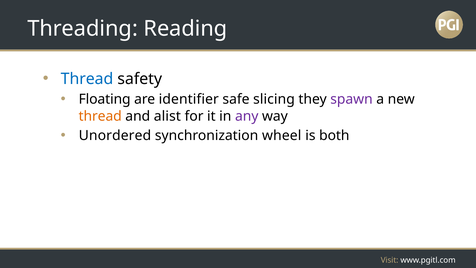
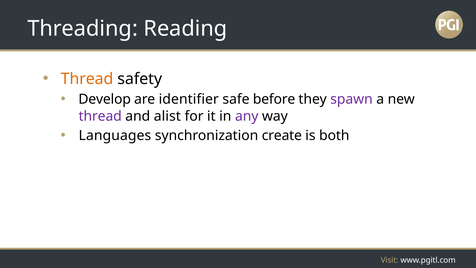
Thread at (87, 79) colour: blue -> orange
Floating: Floating -> Develop
slicing: slicing -> before
thread at (100, 116) colour: orange -> purple
Unordered: Unordered -> Languages
wheel: wheel -> create
